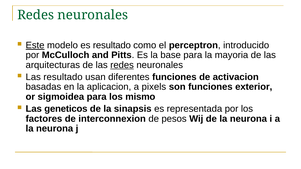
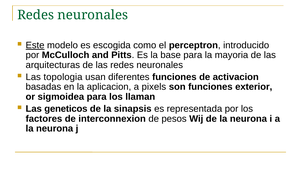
es resultado: resultado -> escogida
redes at (122, 65) underline: present -> none
Las resultado: resultado -> topologia
mismo: mismo -> llaman
